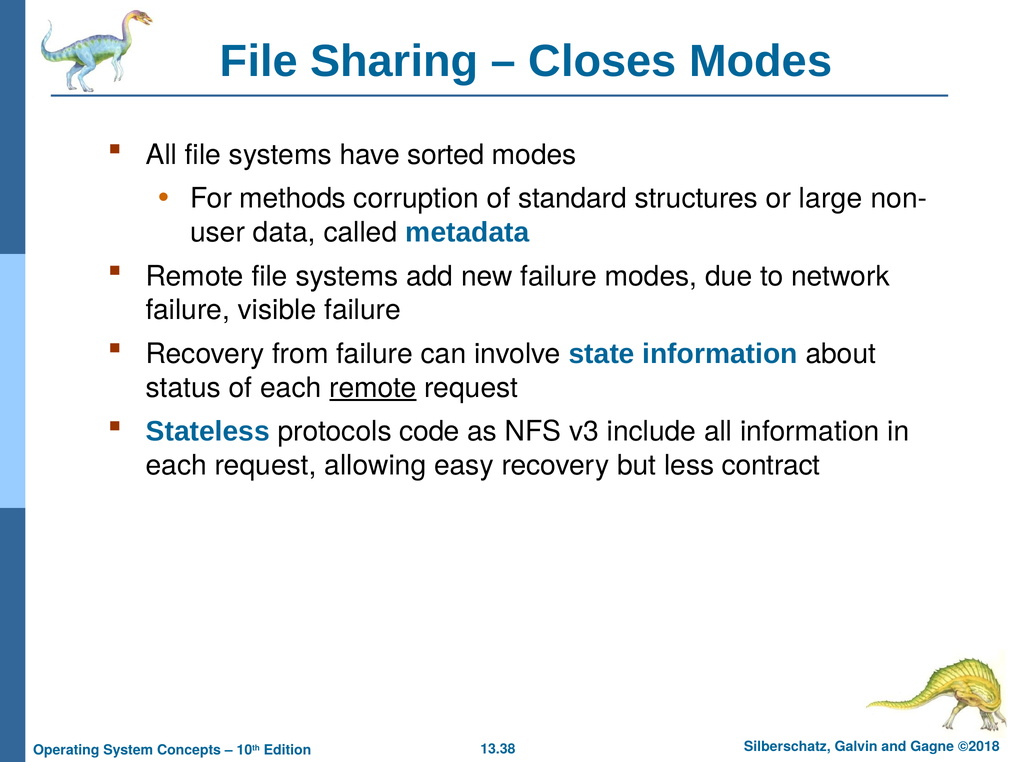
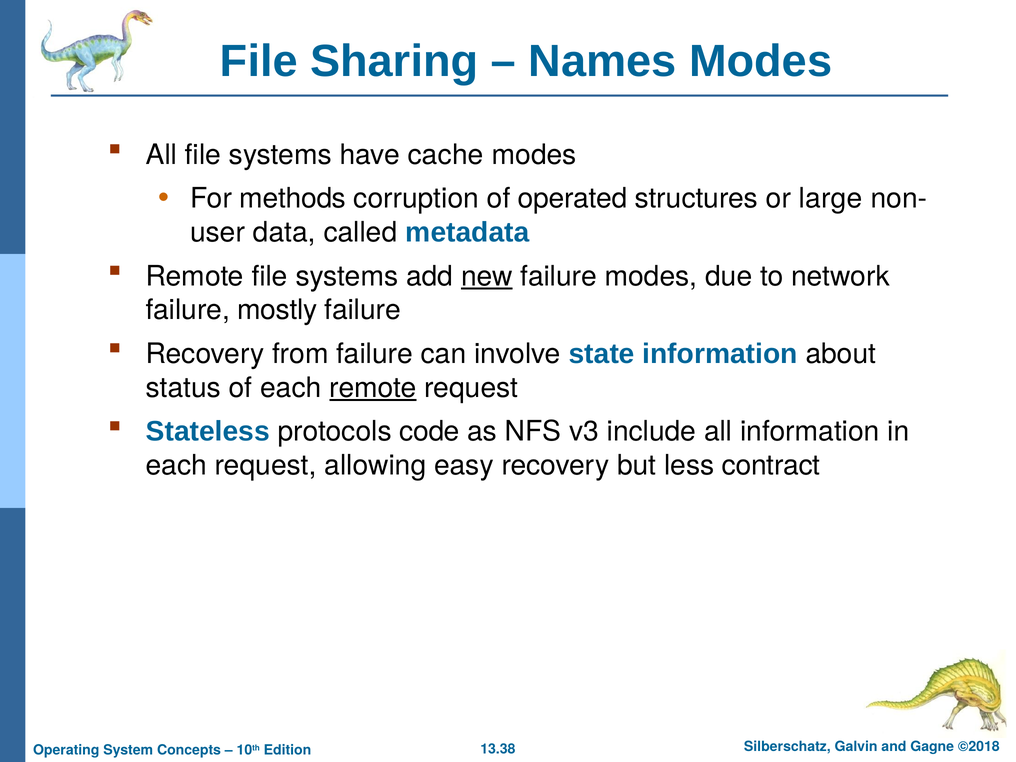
Closes: Closes -> Names
sorted: sorted -> cache
standard: standard -> operated
new underline: none -> present
visible: visible -> mostly
